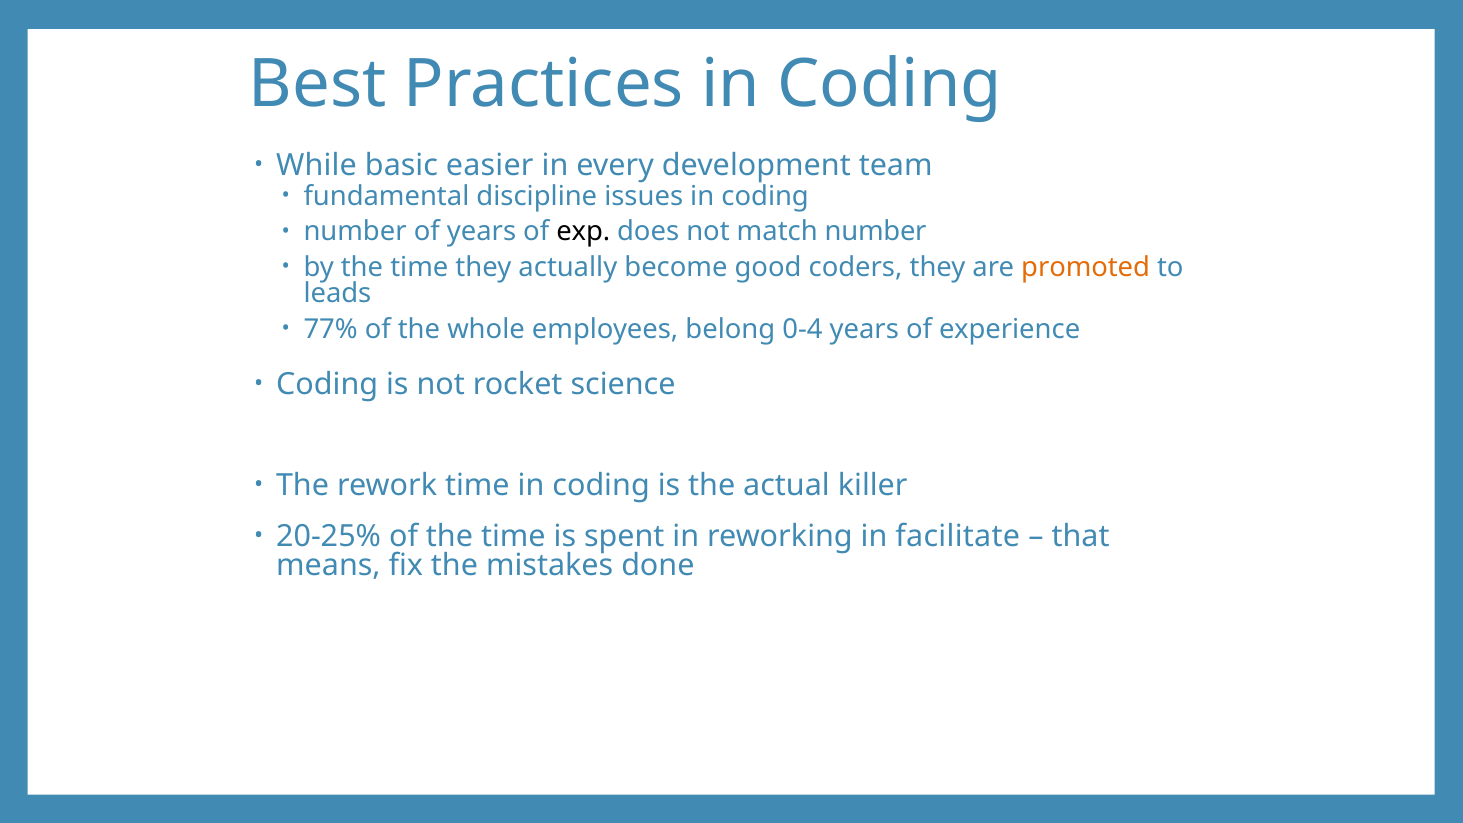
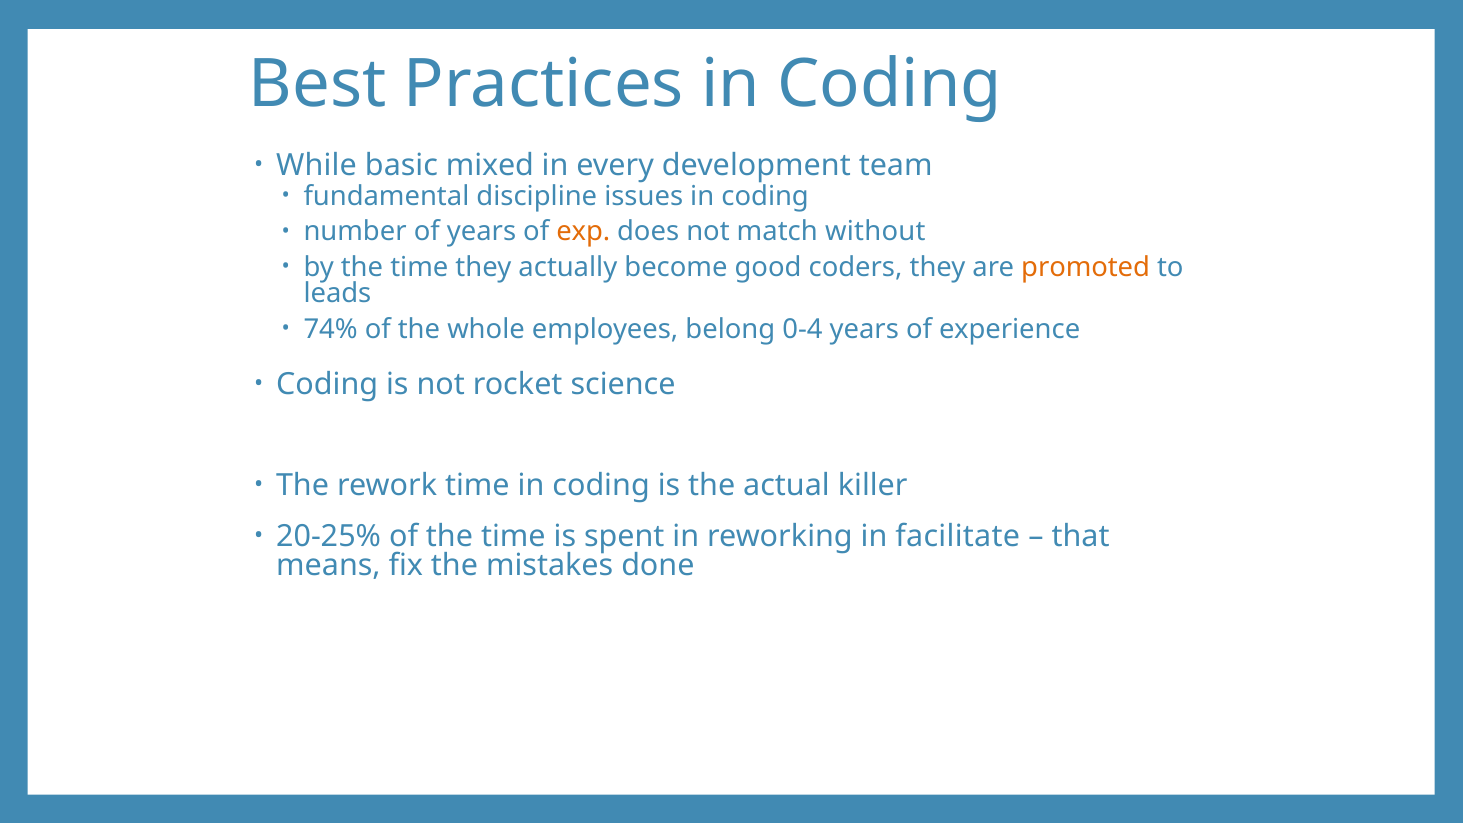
easier: easier -> mixed
exp colour: black -> orange
match number: number -> without
77%: 77% -> 74%
